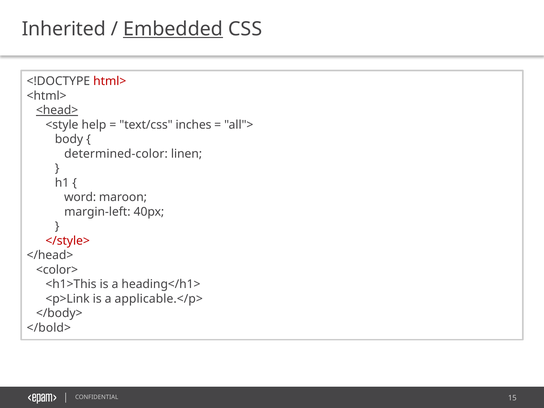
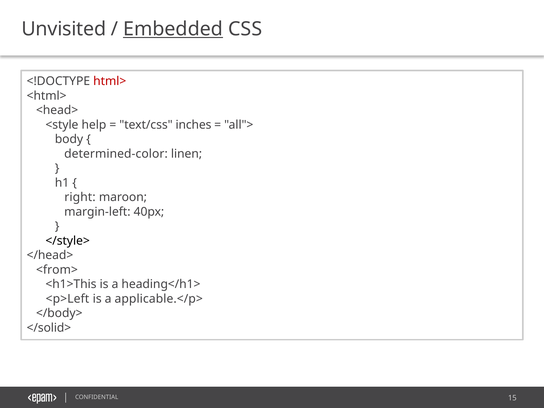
Inherited: Inherited -> Unvisited
<head> underline: present -> none
word: word -> right
</style> colour: red -> black
<color>: <color> -> <from>
<p>Link: <p>Link -> <p>Left
</bold>: </bold> -> </solid>
